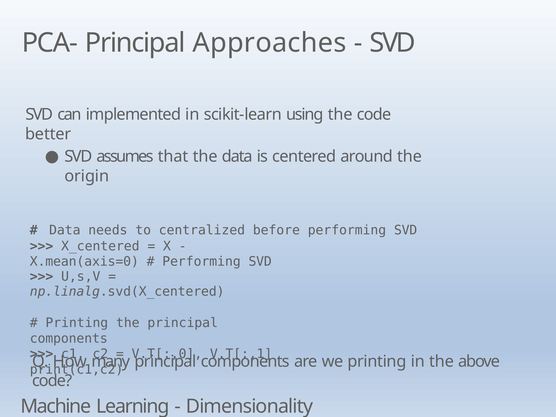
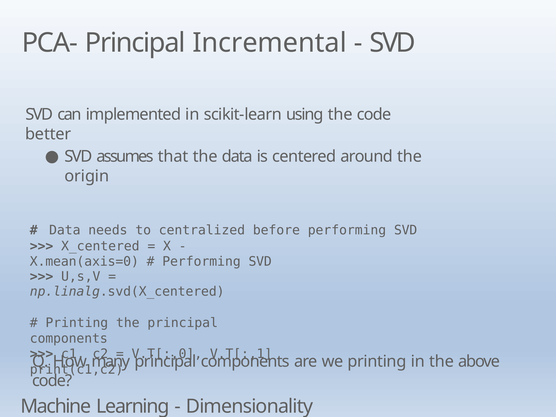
Approaches: Approaches -> Incremental
